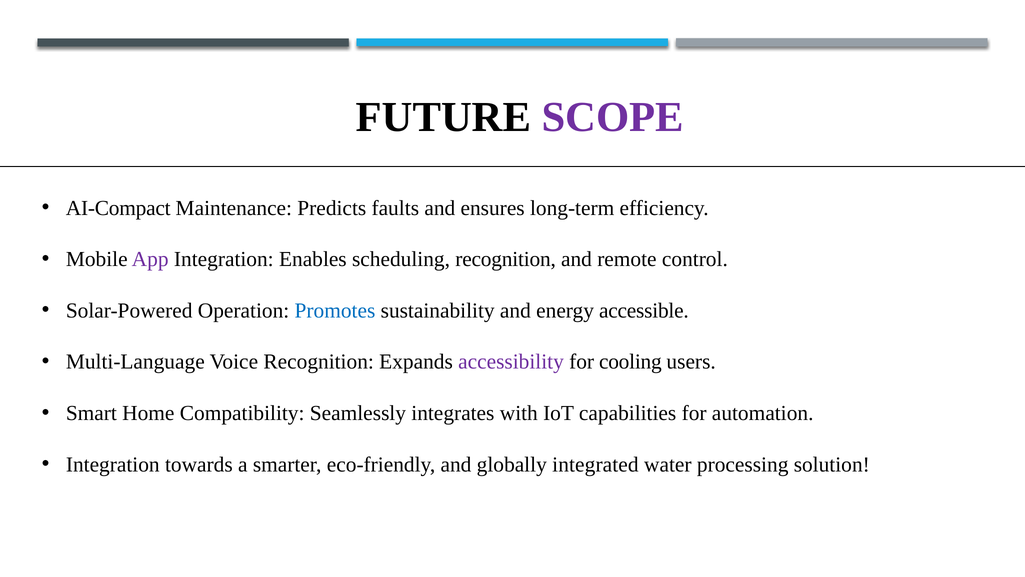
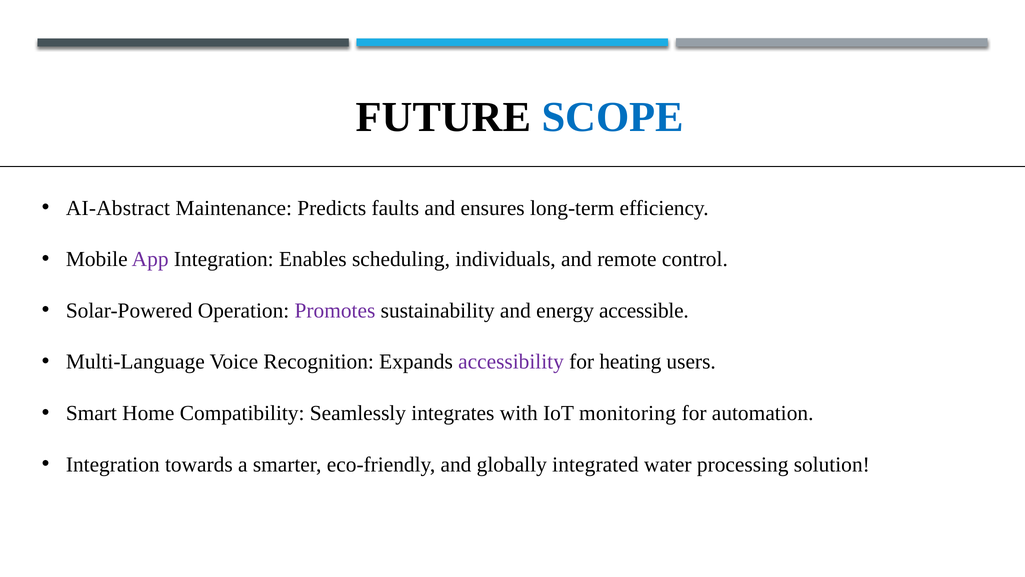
SCOPE colour: purple -> blue
AI-Compact: AI-Compact -> AI-Abstract
scheduling recognition: recognition -> individuals
Promotes colour: blue -> purple
cooling: cooling -> heating
capabilities: capabilities -> monitoring
